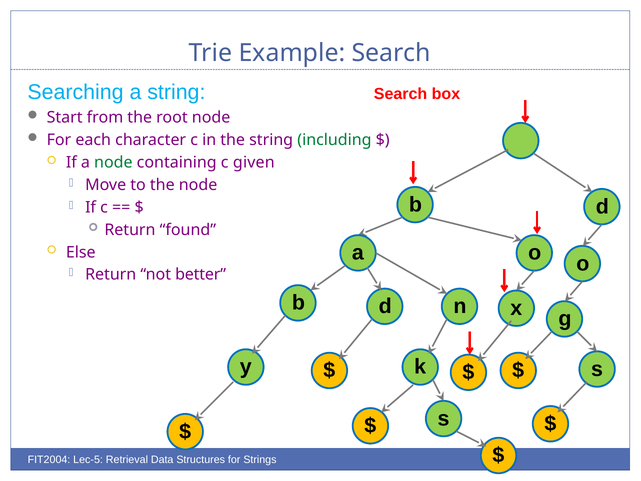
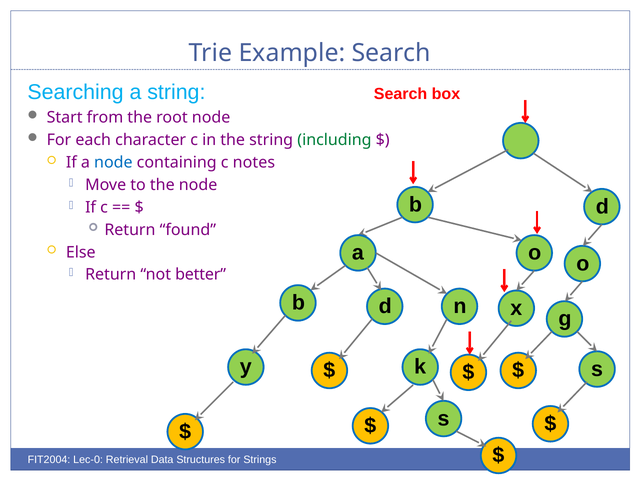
node at (113, 162) colour: green -> blue
given: given -> notes
Lec-5: Lec-5 -> Lec-0
